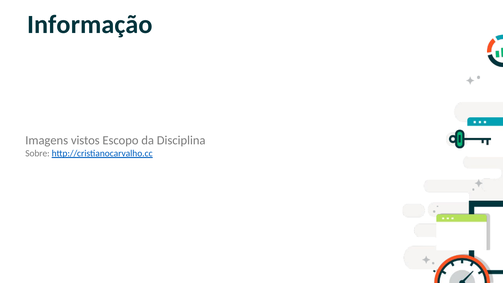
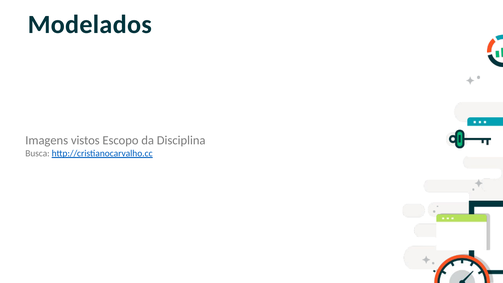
Informação: Informação -> Modelados
Sobre: Sobre -> Busca
